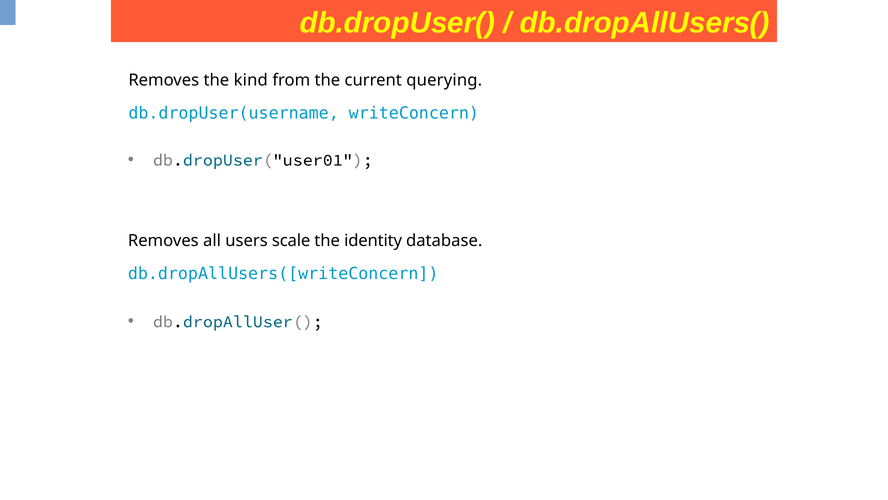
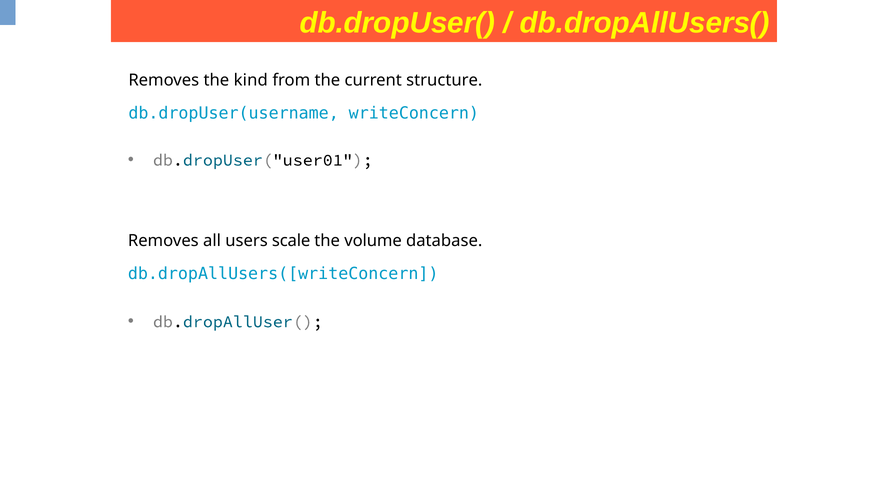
querying: querying -> structure
identity: identity -> volume
